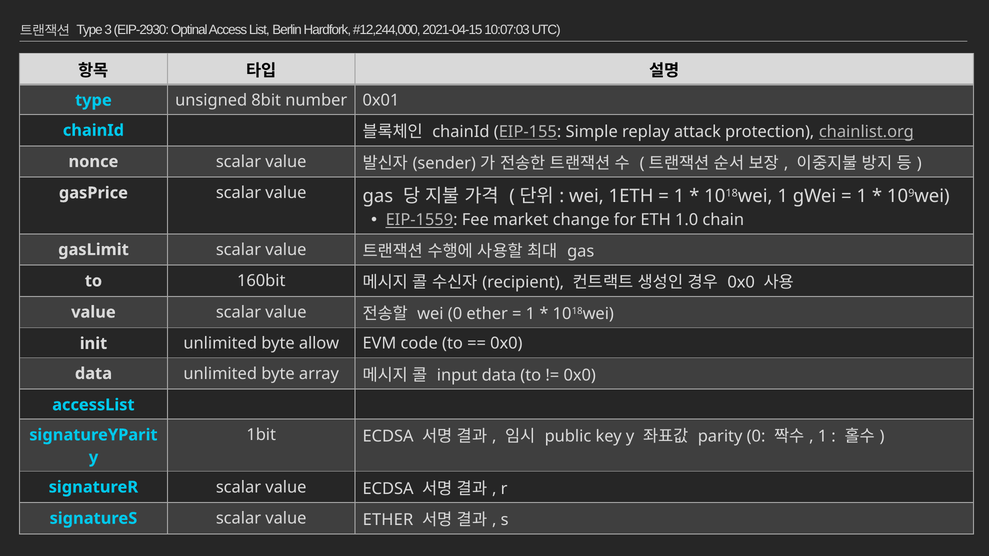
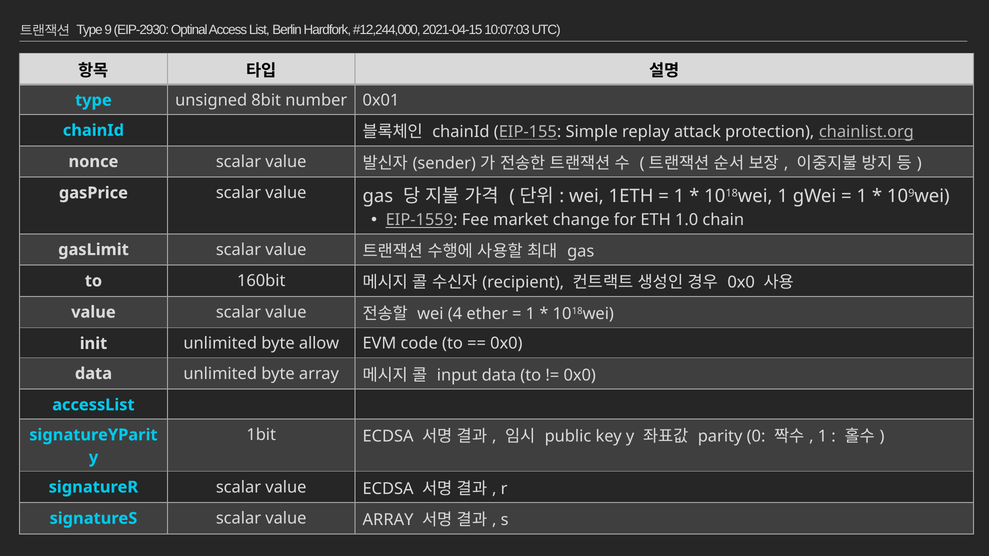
3: 3 -> 9
wei 0: 0 -> 4
value ETHER: ETHER -> ARRAY
